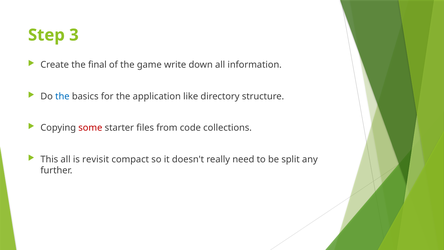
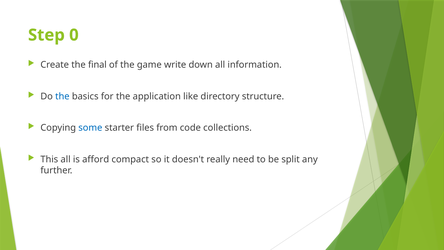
3: 3 -> 0
some colour: red -> blue
revisit: revisit -> afford
